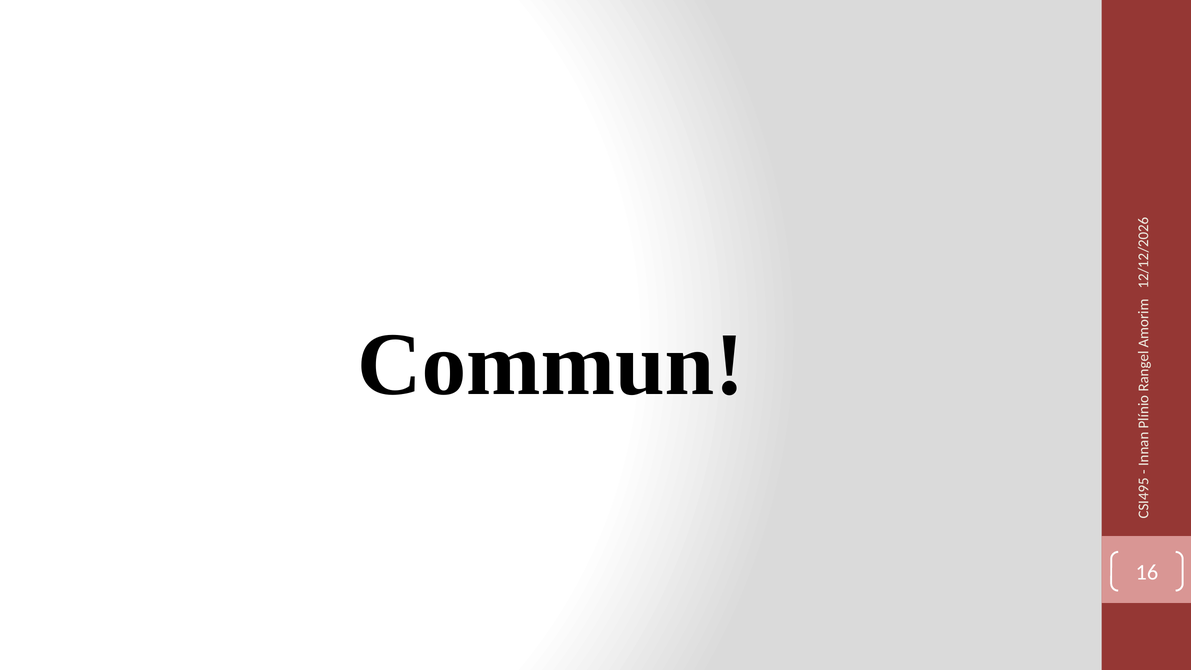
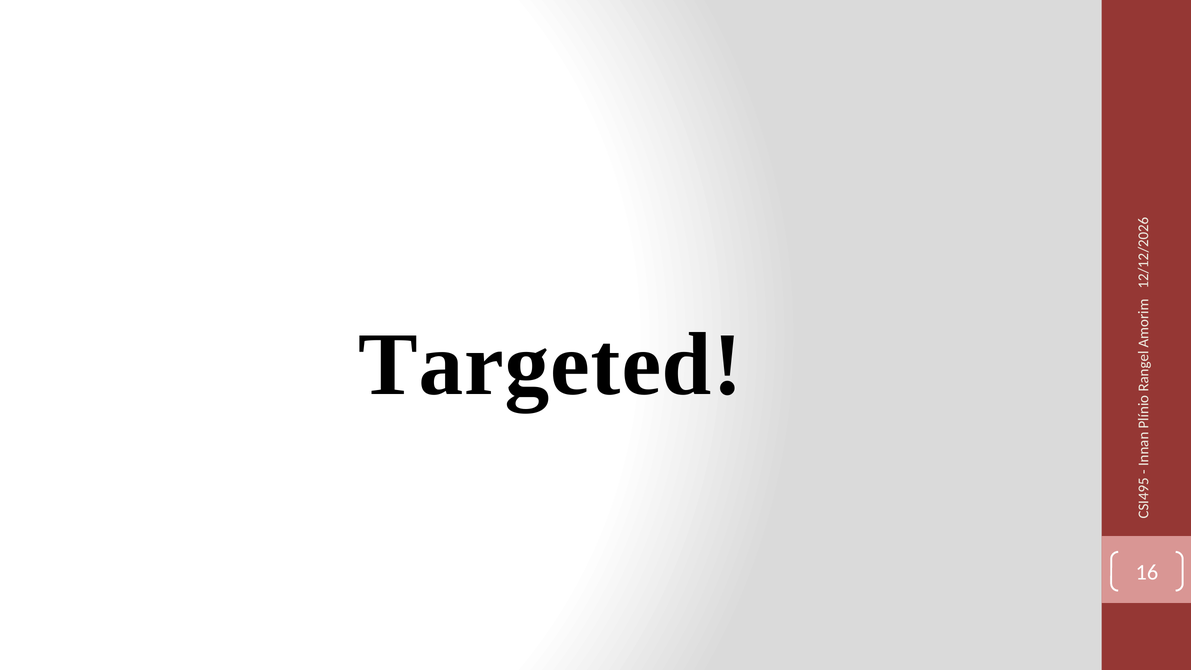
Commun: Commun -> Targeted
